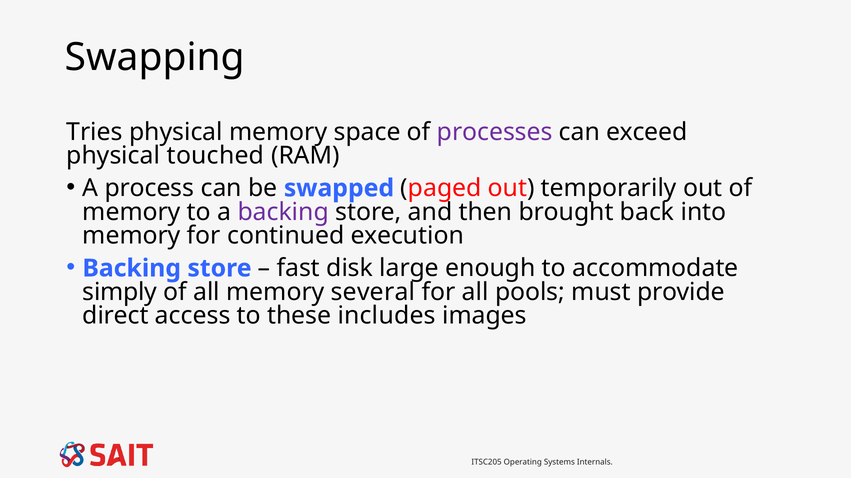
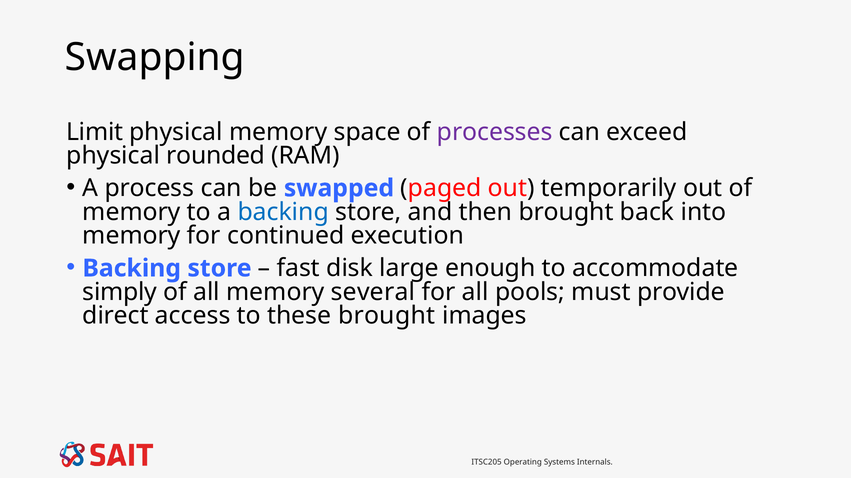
Tries: Tries -> Limit
touched: touched -> rounded
backing at (283, 212) colour: purple -> blue
these includes: includes -> brought
